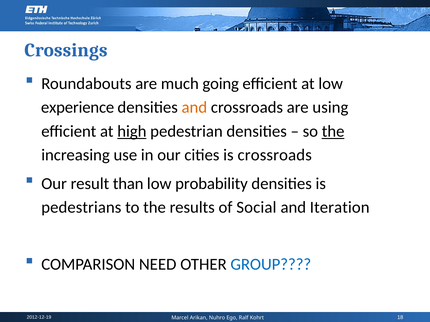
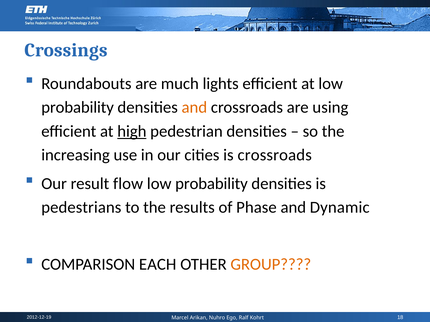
going: going -> lights
experience at (78, 108): experience -> probability
the at (333, 131) underline: present -> none
than: than -> flow
Social: Social -> Phase
Iteration: Iteration -> Dynamic
NEED: NEED -> EACH
GROUP colour: blue -> orange
